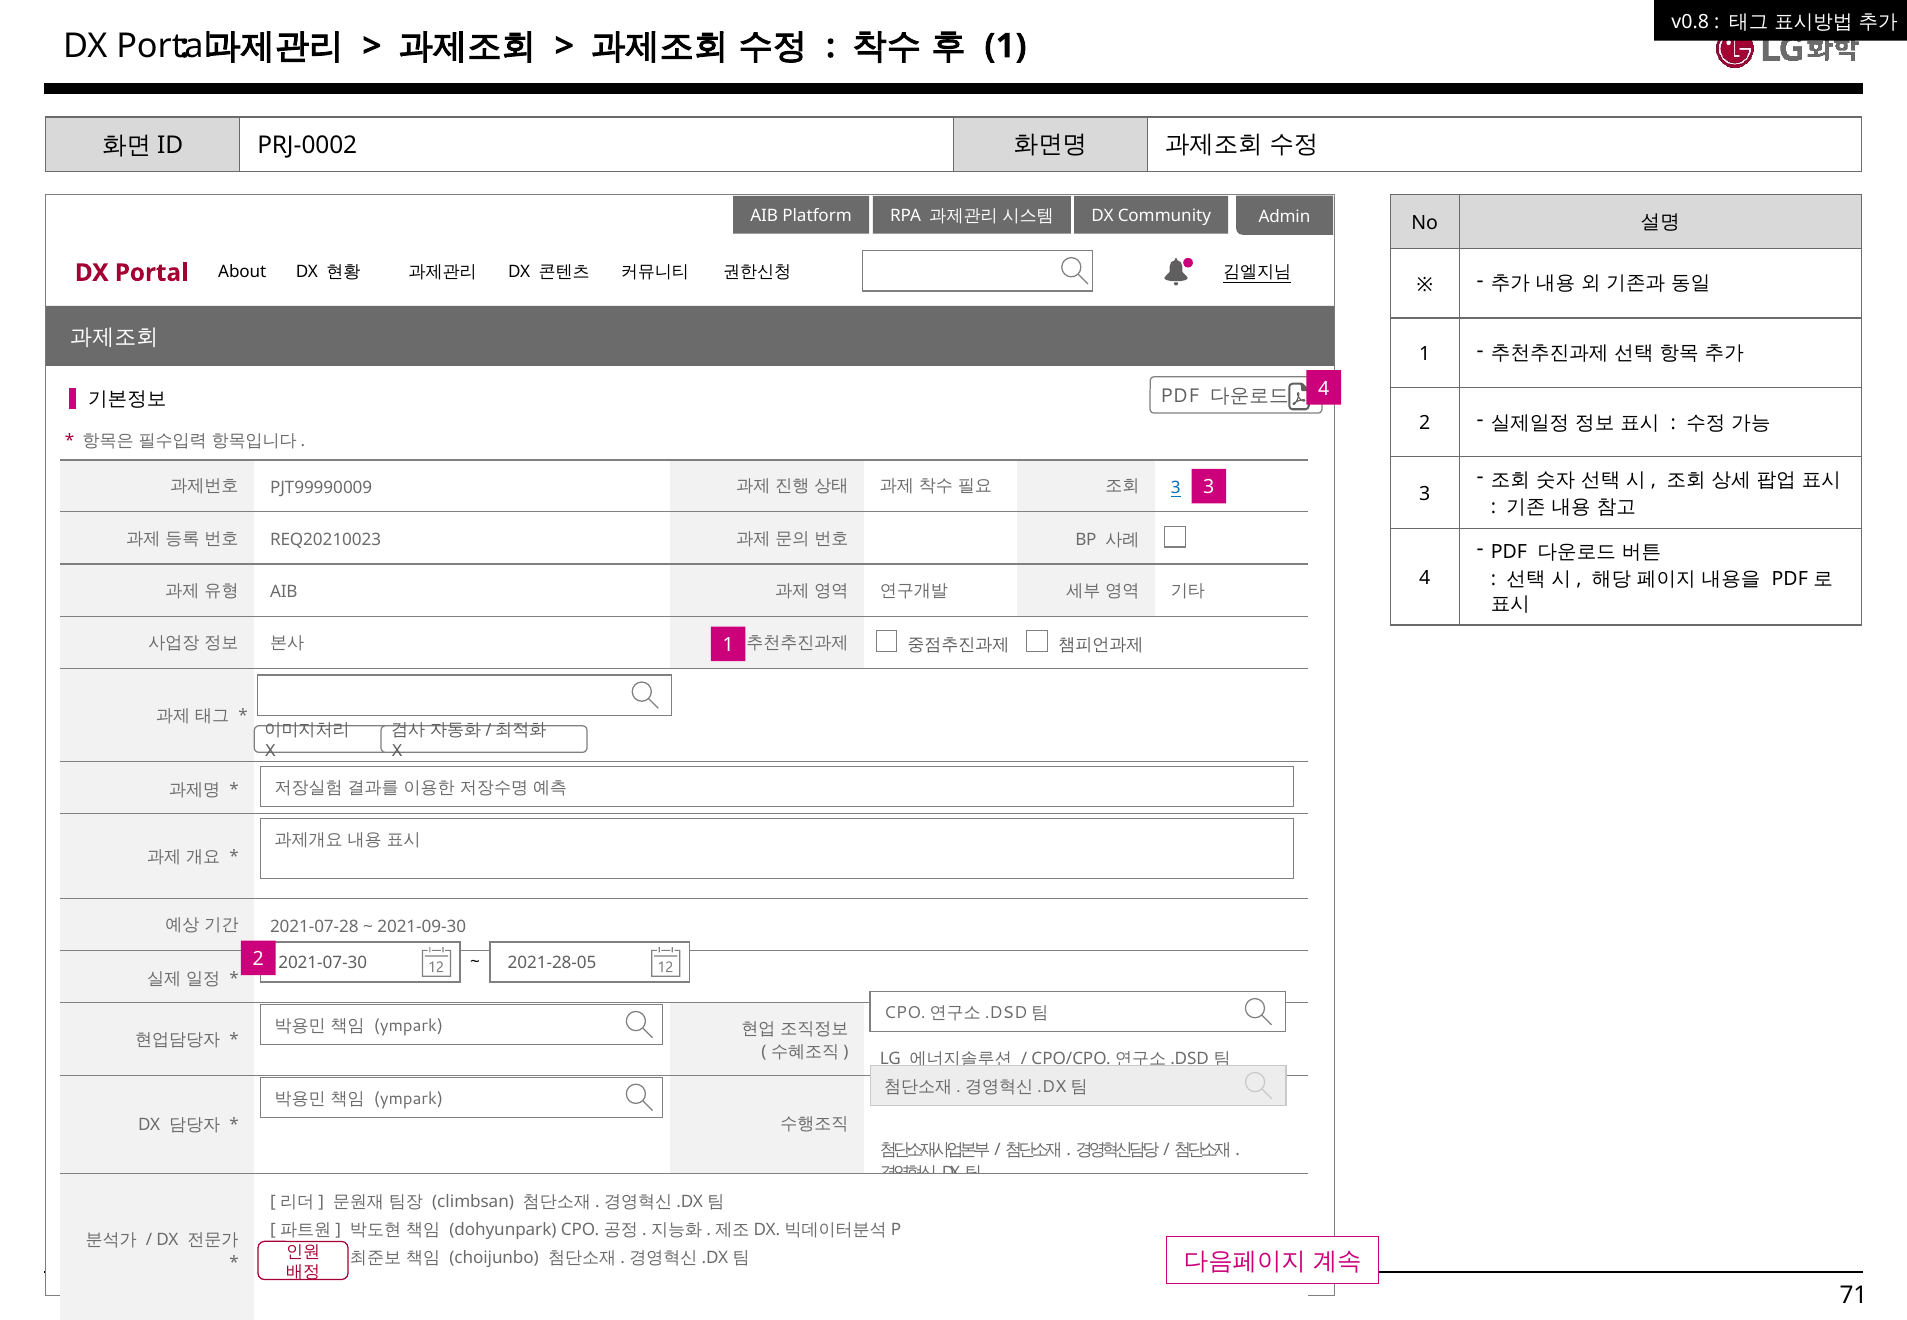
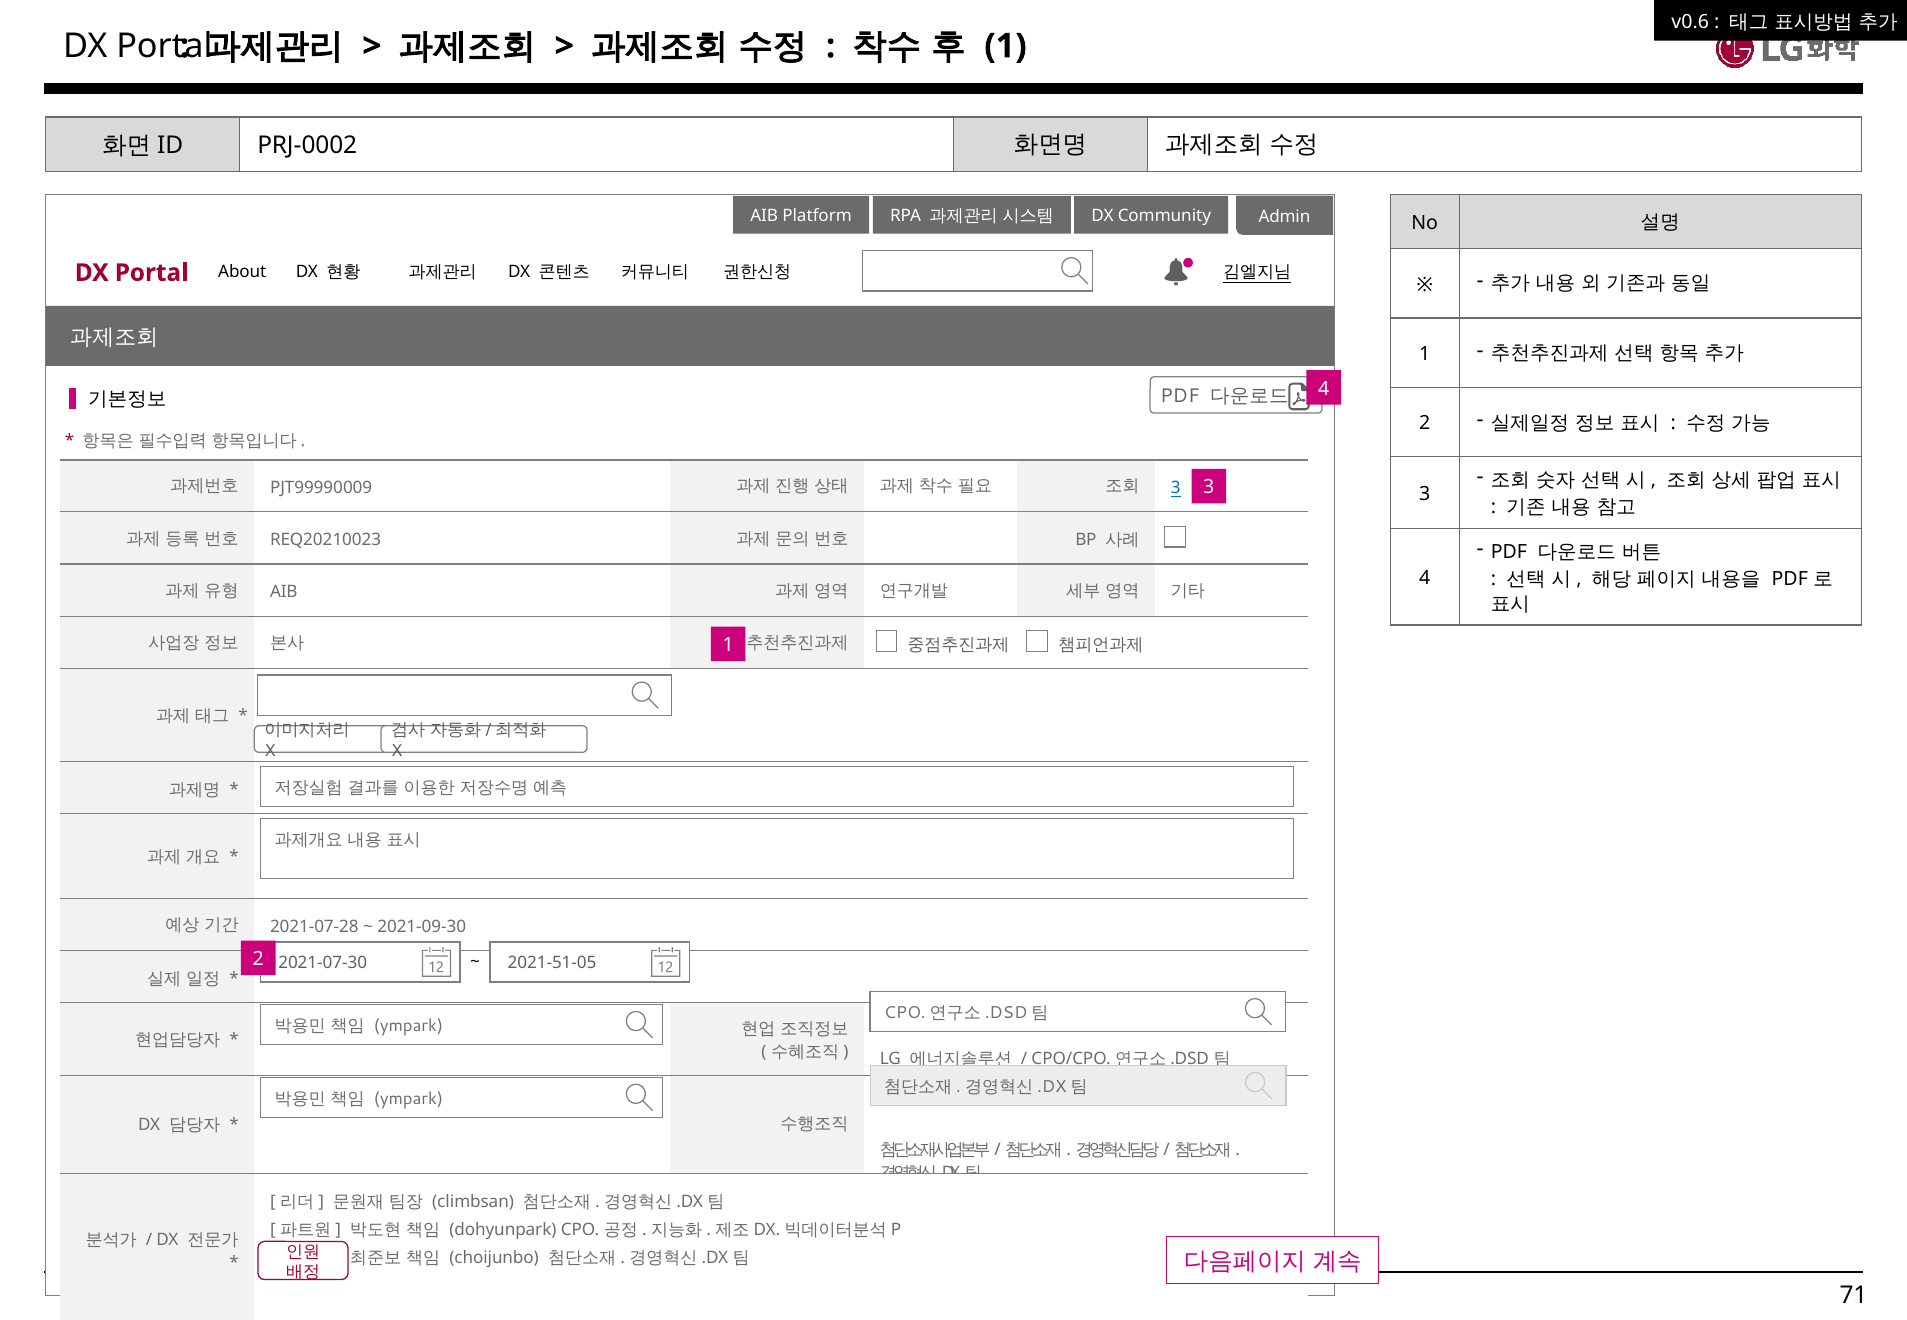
v0.8: v0.8 -> v0.6
2021-28-05: 2021-28-05 -> 2021-51-05
